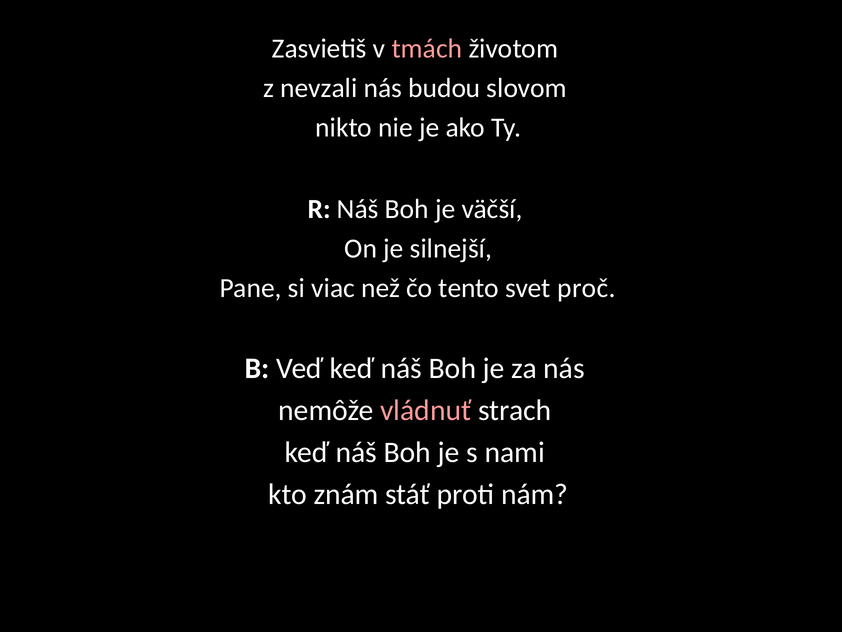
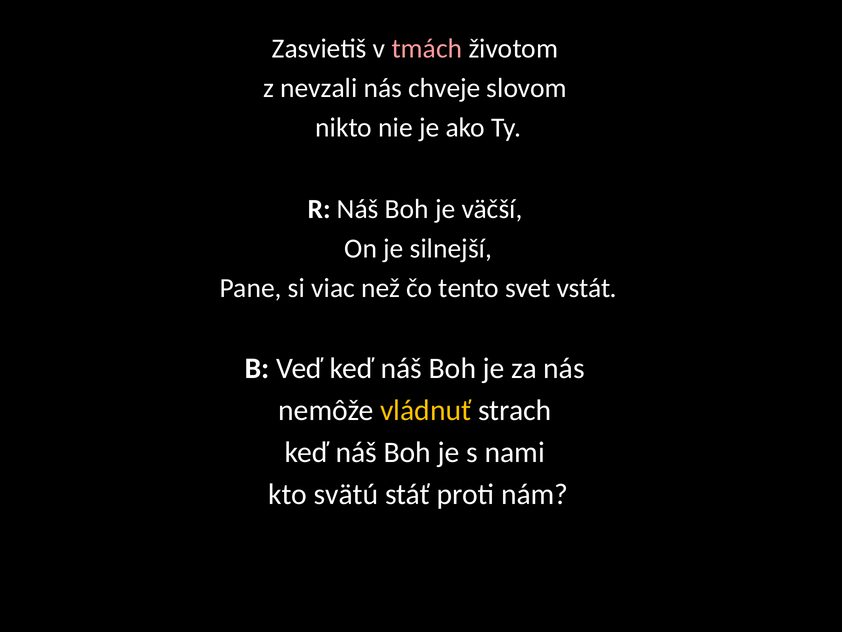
budou: budou -> chveje
proč: proč -> vstát
vládnuť colour: pink -> yellow
znám: znám -> svätú
